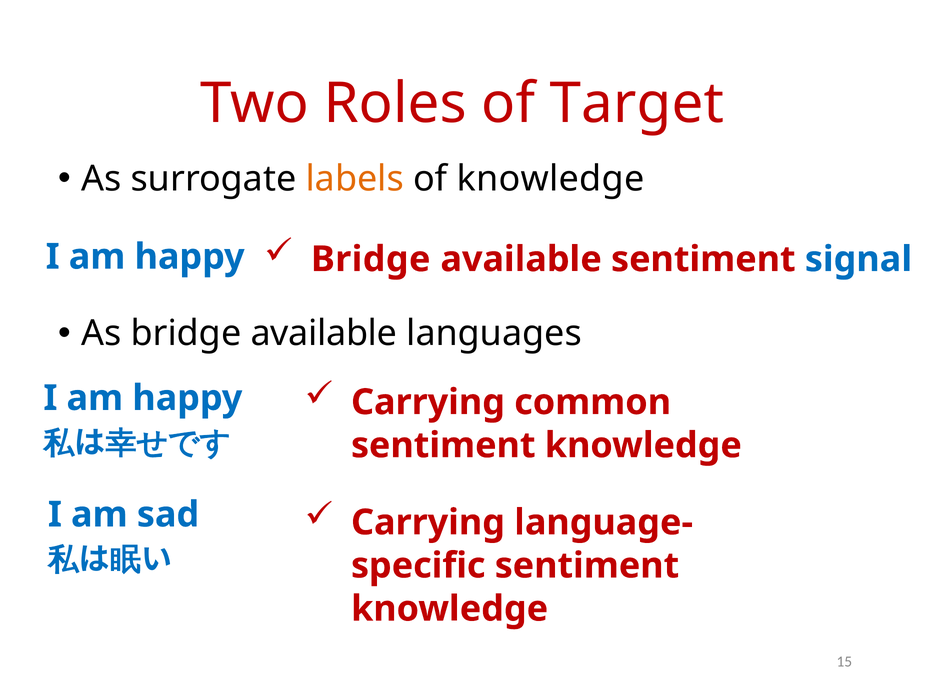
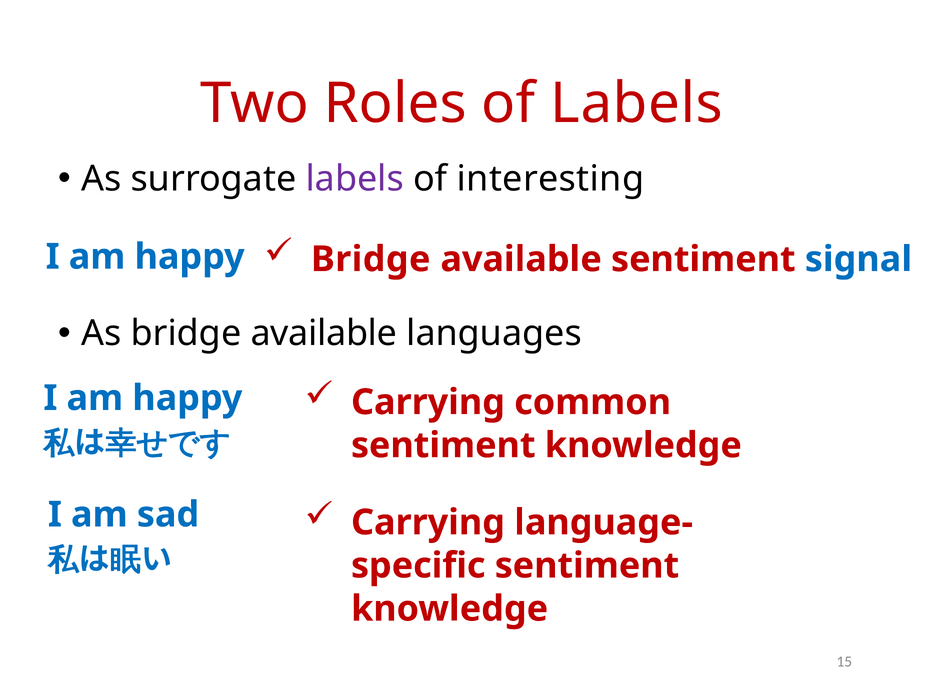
of Target: Target -> Labels
labels at (355, 179) colour: orange -> purple
of knowledge: knowledge -> interesting
